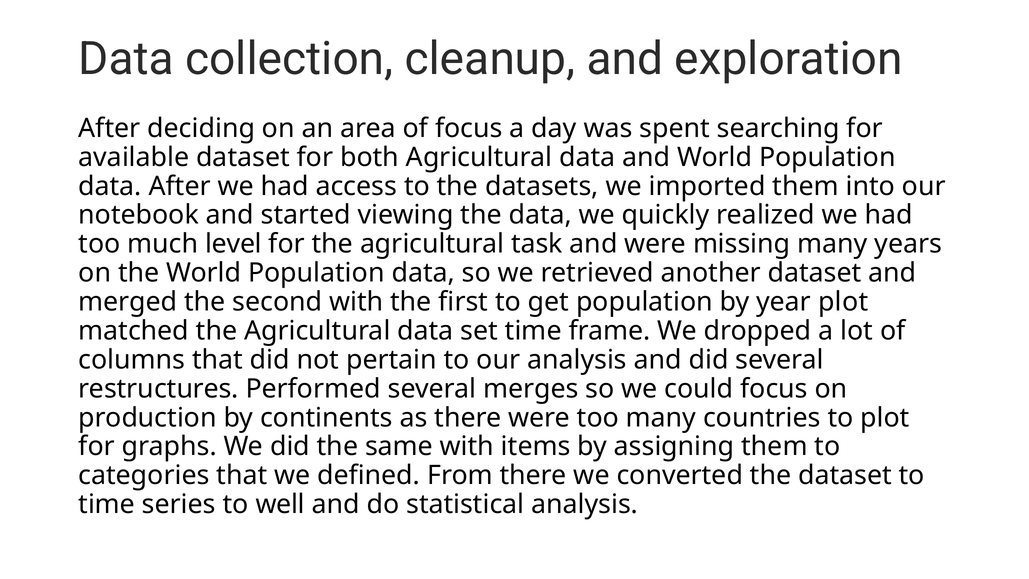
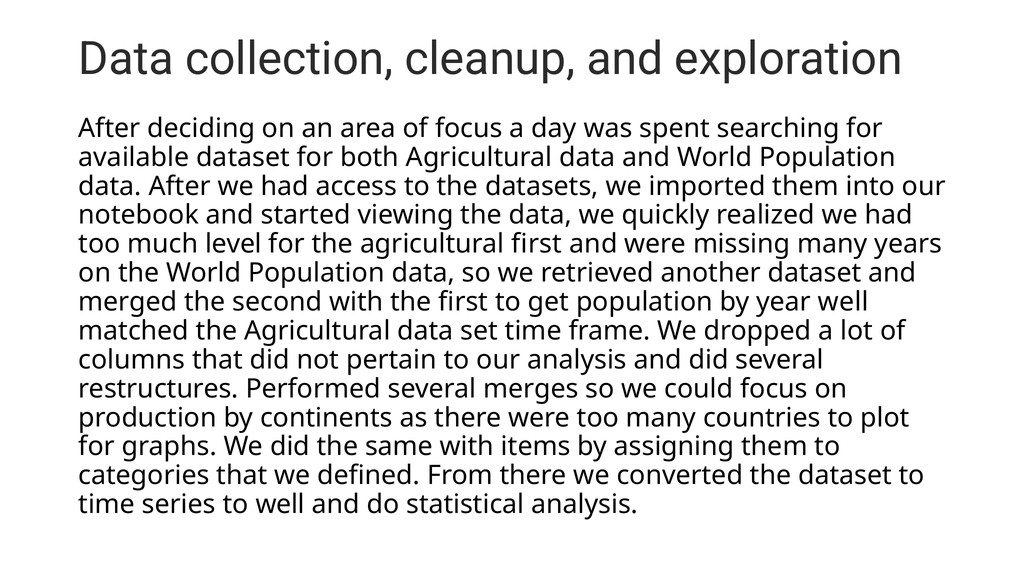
agricultural task: task -> first
year plot: plot -> well
